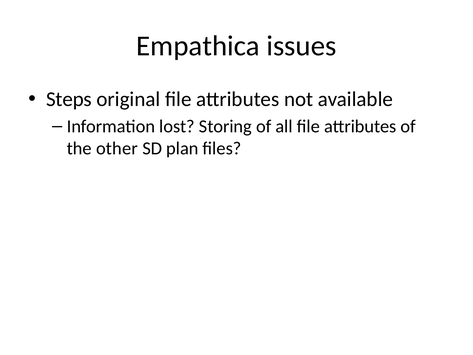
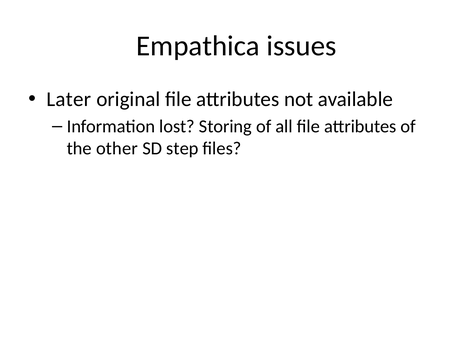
Steps: Steps -> Later
plan: plan -> step
